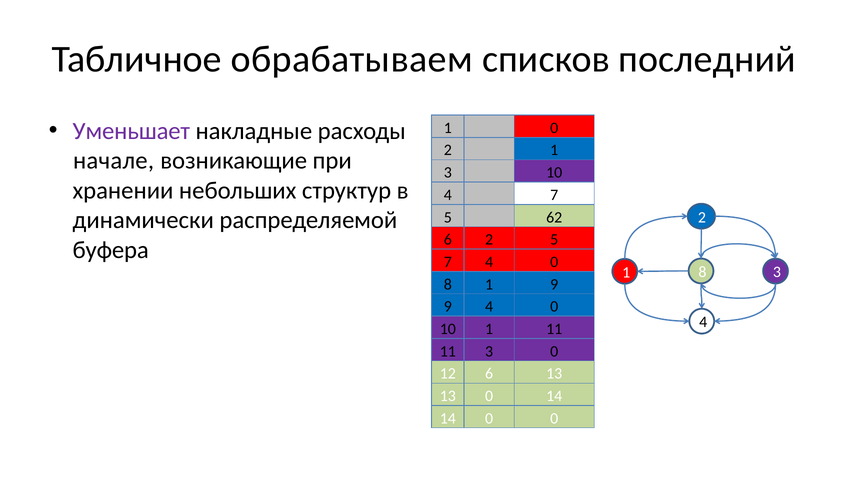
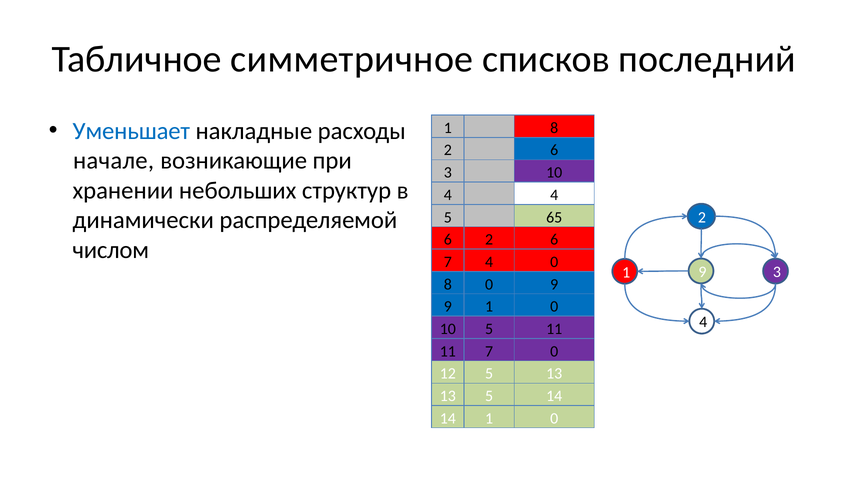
обрабатываем: обрабатываем -> симметричное
Уменьшает colour: purple -> blue
1 0: 0 -> 8
1 at (554, 150): 1 -> 6
4 7: 7 -> 4
62: 62 -> 65
6 2 5: 5 -> 6
буфера: буфера -> числом
1 8: 8 -> 9
8 1: 1 -> 0
9 4: 4 -> 1
10 1: 1 -> 5
11 3: 3 -> 7
12 6: 6 -> 5
13 0: 0 -> 5
14 0: 0 -> 1
